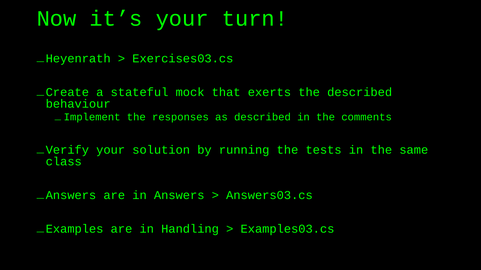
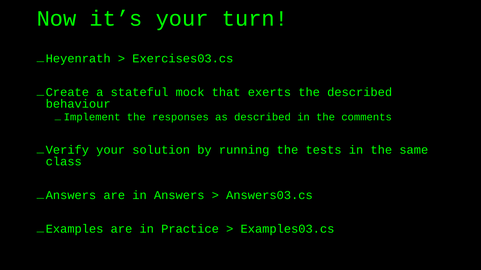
Handling: Handling -> Practice
